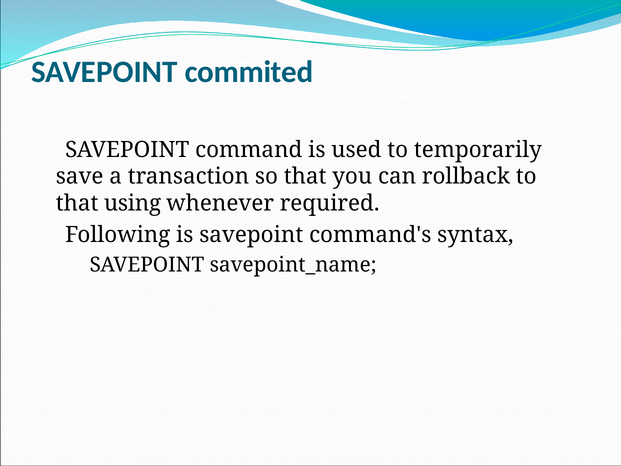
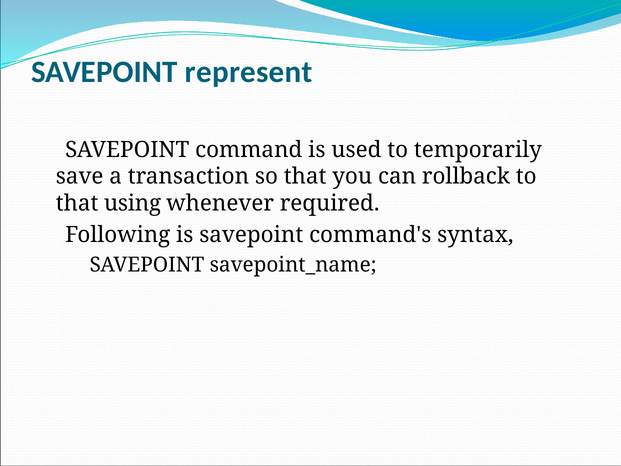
commited: commited -> represent
